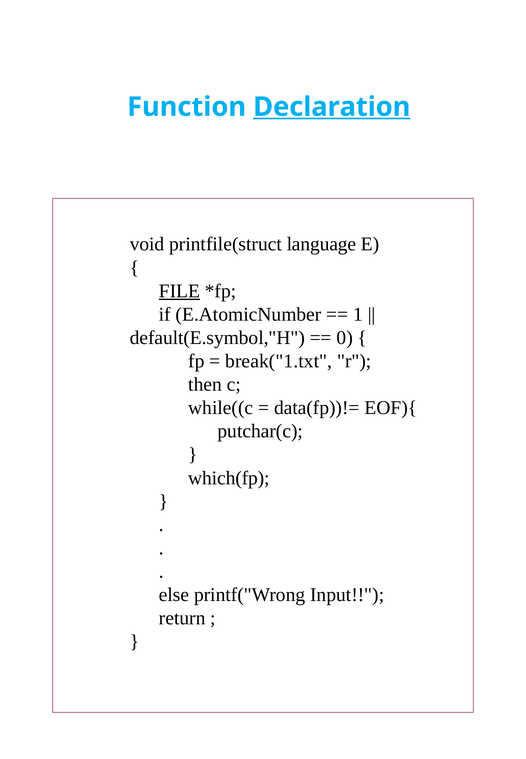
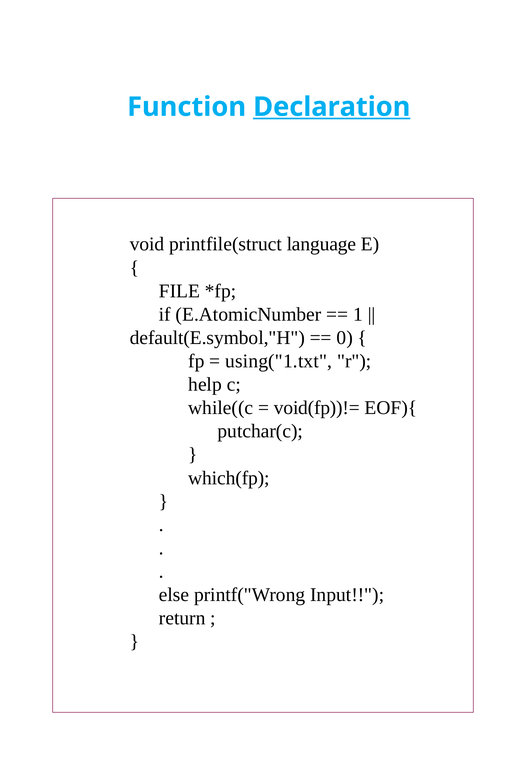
FILE underline: present -> none
break("1.txt: break("1.txt -> using("1.txt
then: then -> help
data(fp))!=: data(fp))!= -> void(fp))!=
